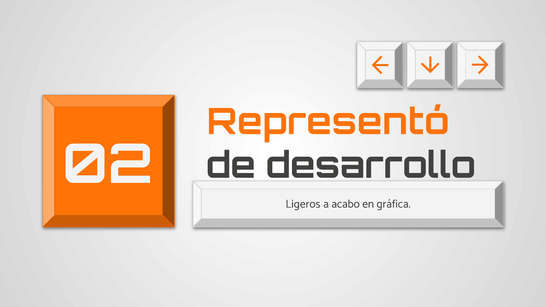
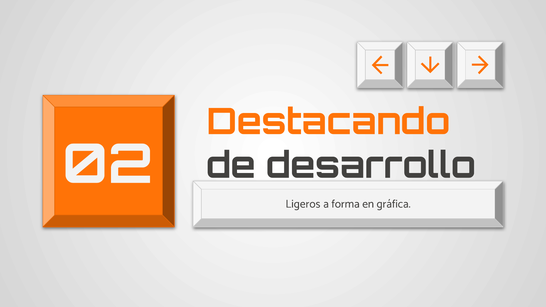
Representó: Representó -> Destacando
acabo: acabo -> forma
